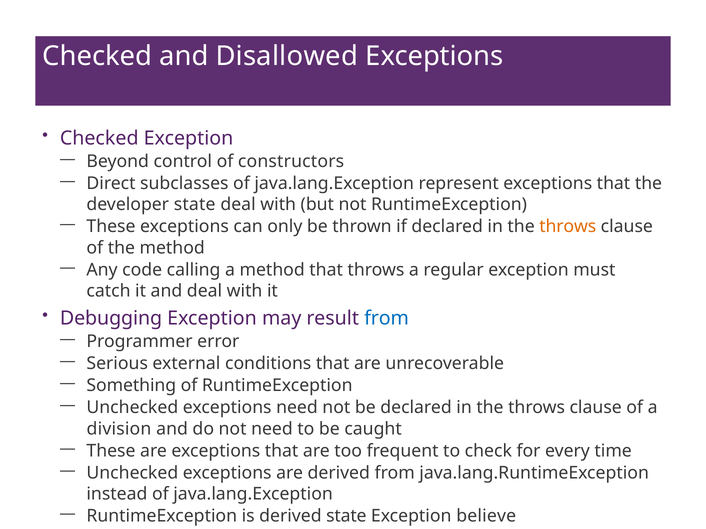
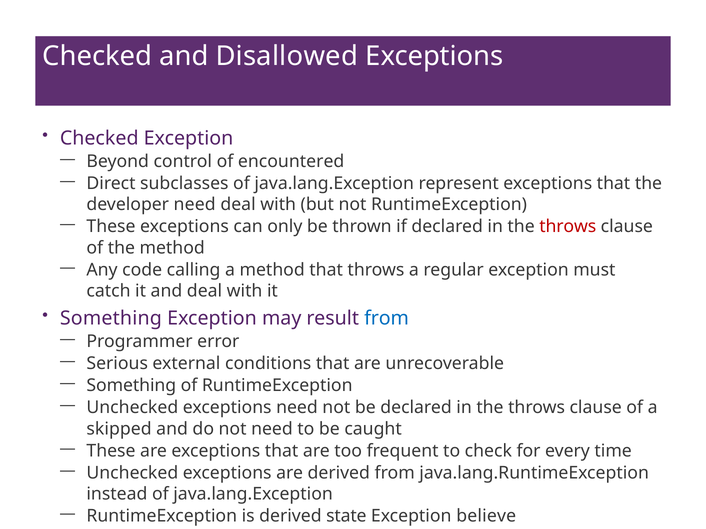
constructors: constructors -> encountered
developer state: state -> need
throws at (568, 227) colour: orange -> red
Debugging at (111, 319): Debugging -> Something
division: division -> skipped
